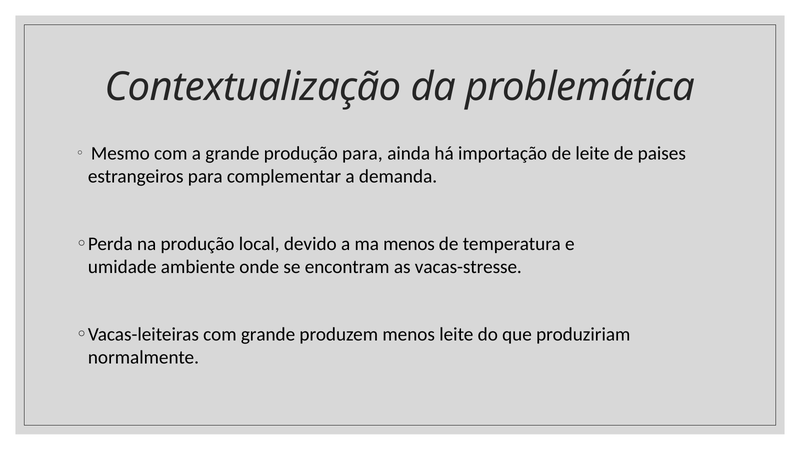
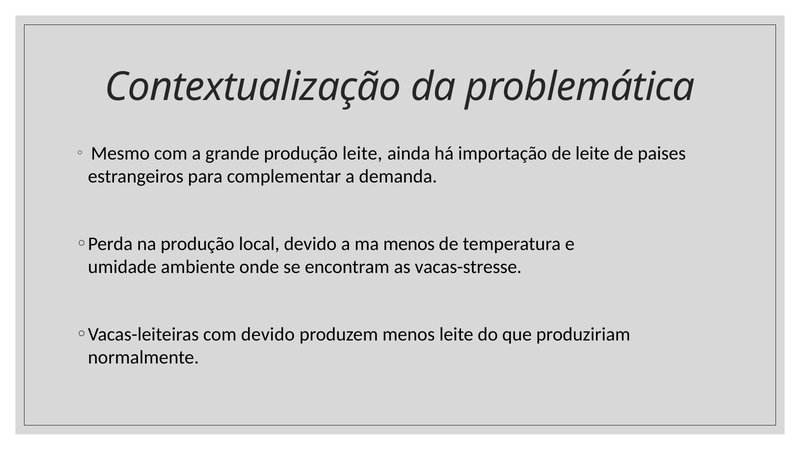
produção para: para -> leite
com grande: grande -> devido
